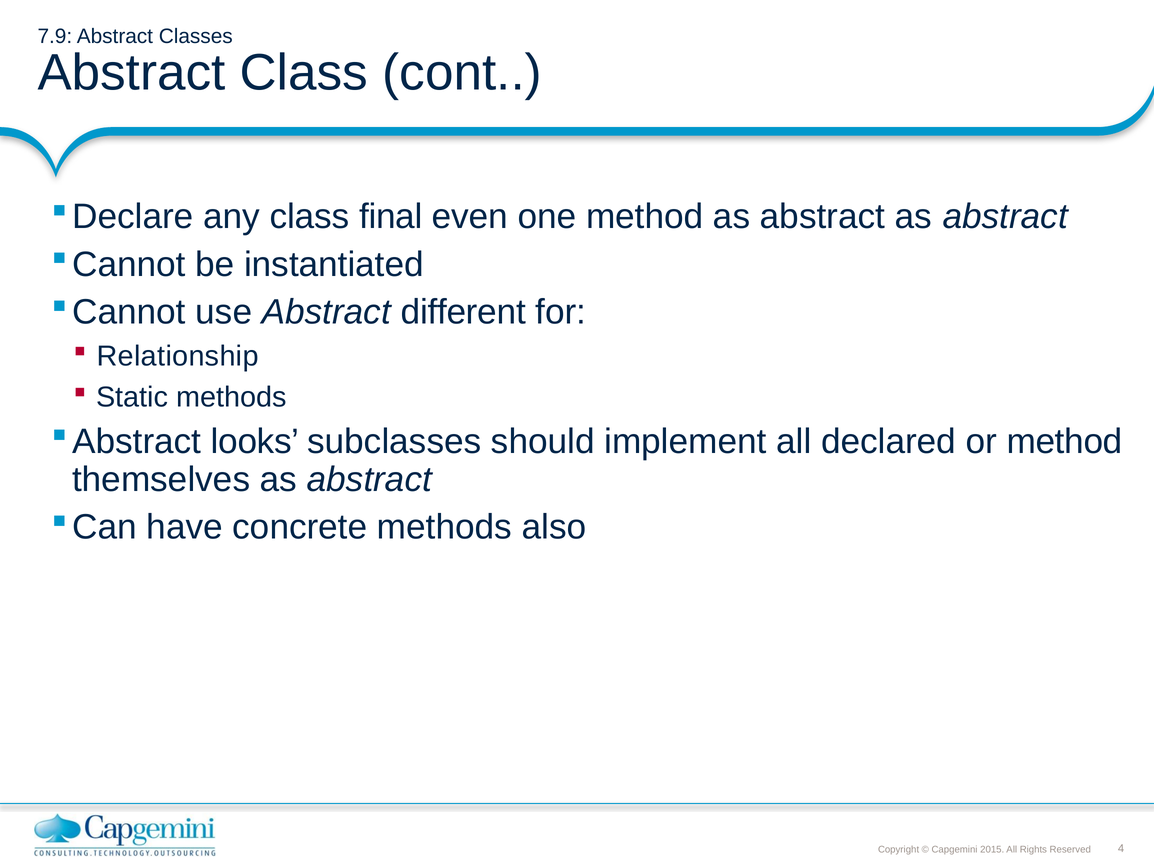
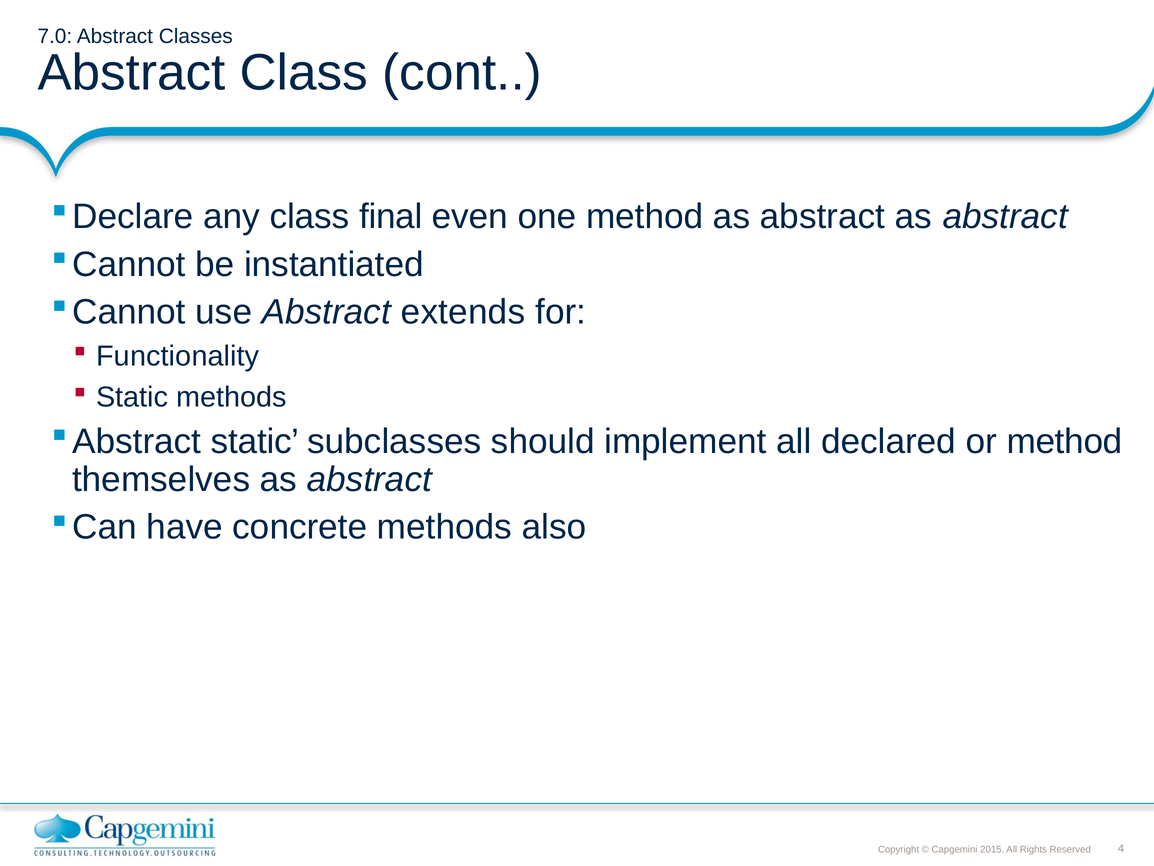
7.9: 7.9 -> 7.0
different: different -> extends
Relationship: Relationship -> Functionality
looks at (255, 441): looks -> static
